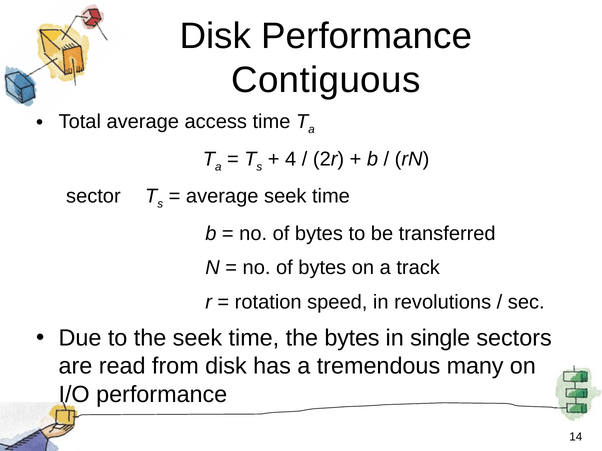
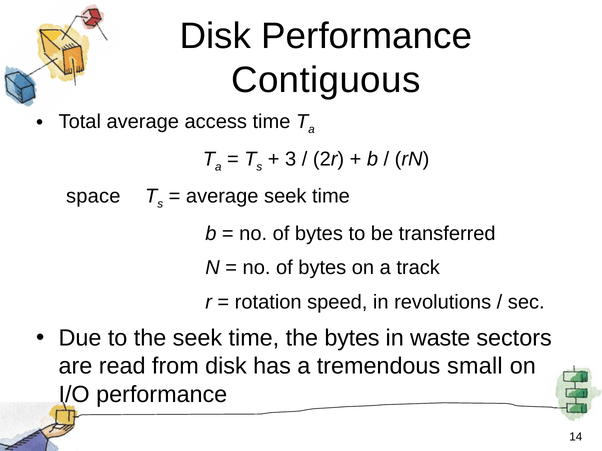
4: 4 -> 3
sector: sector -> space
single: single -> waste
many: many -> small
